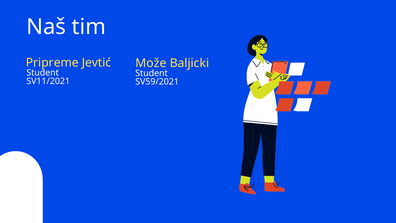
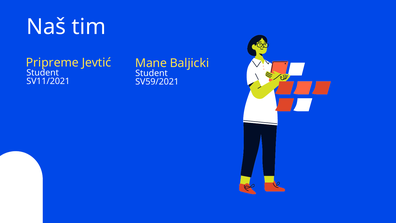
Može: Može -> Mane
